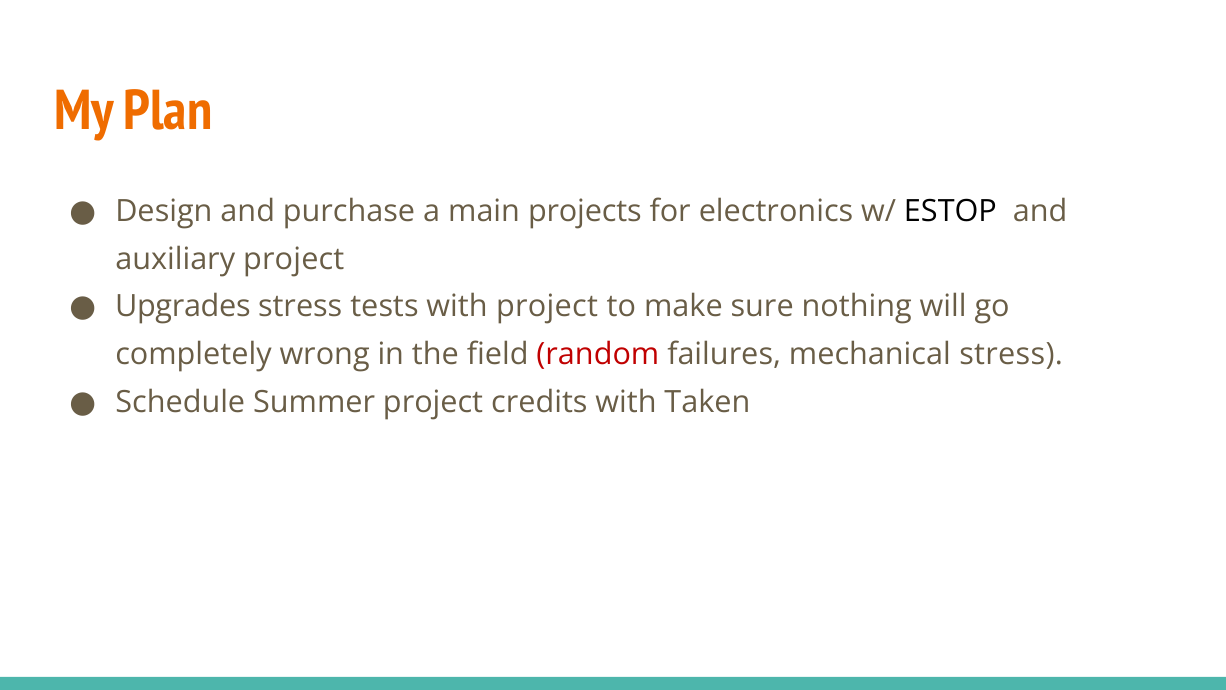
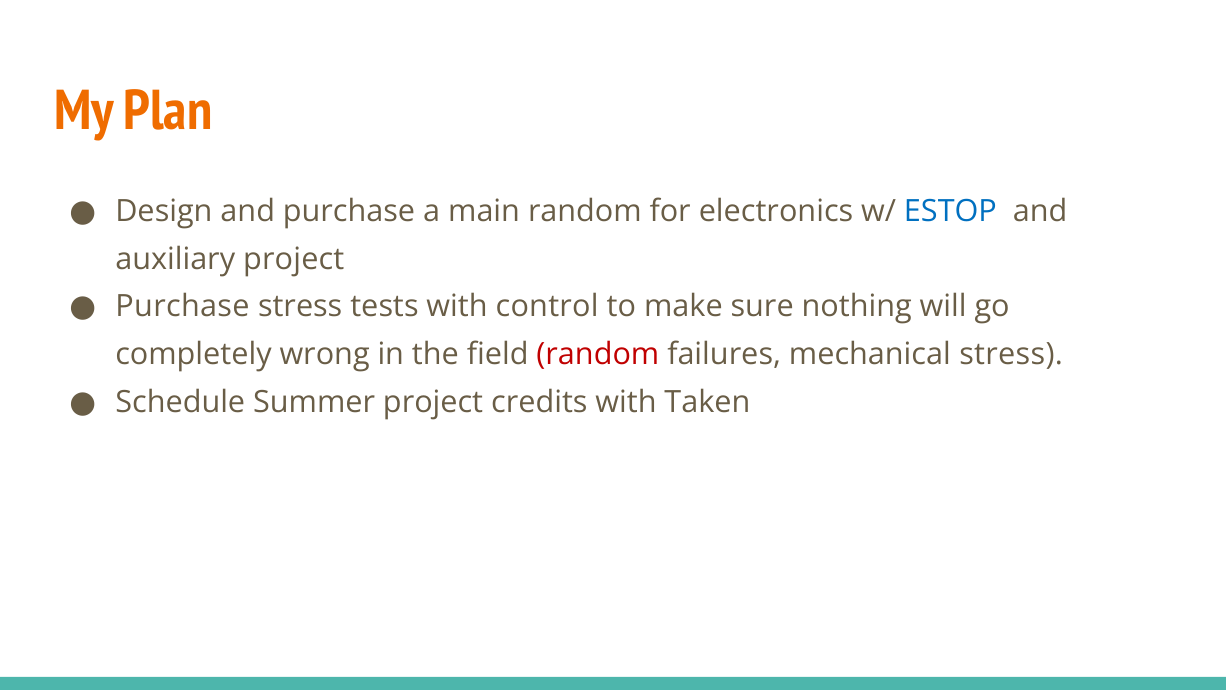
main projects: projects -> random
ESTOP colour: black -> blue
Upgrades at (183, 307): Upgrades -> Purchase
with project: project -> control
